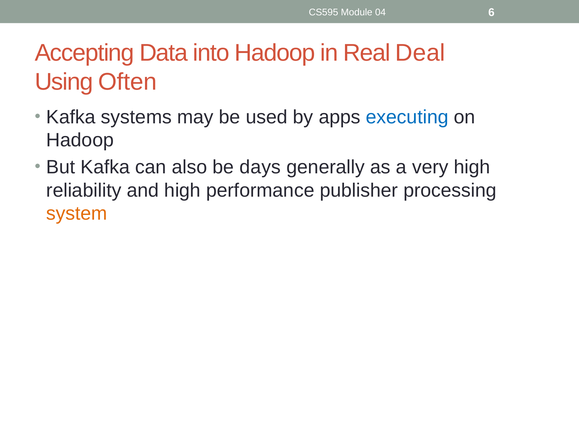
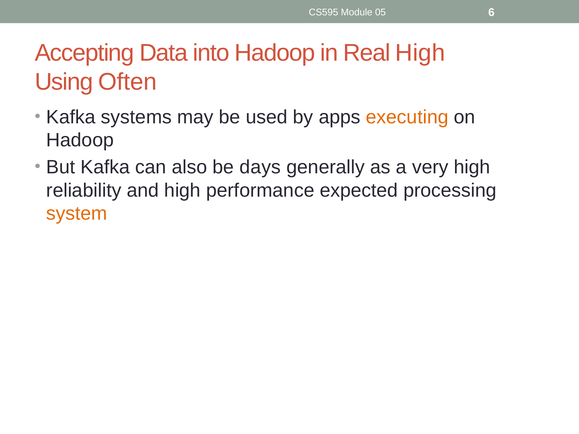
04: 04 -> 05
Real Deal: Deal -> High
executing colour: blue -> orange
publisher: publisher -> expected
